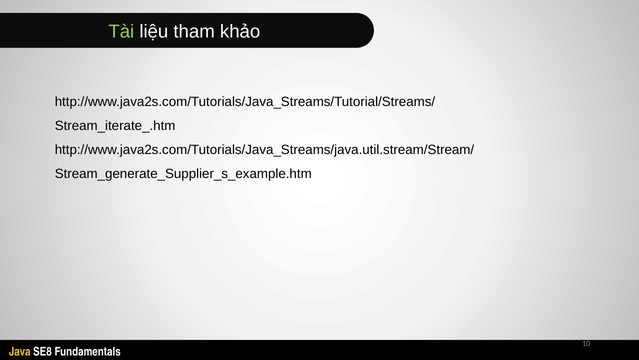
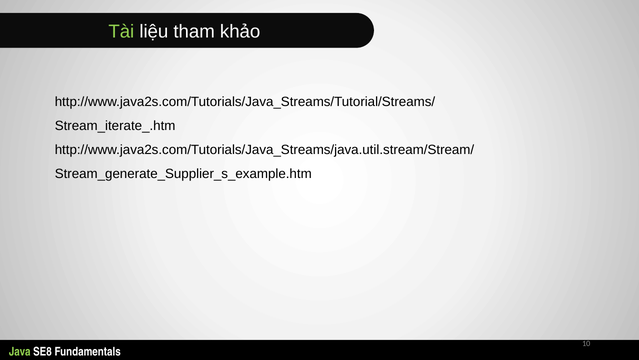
Java colour: yellow -> light green
